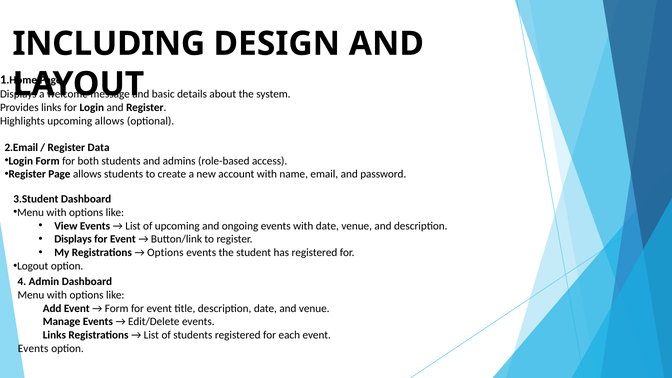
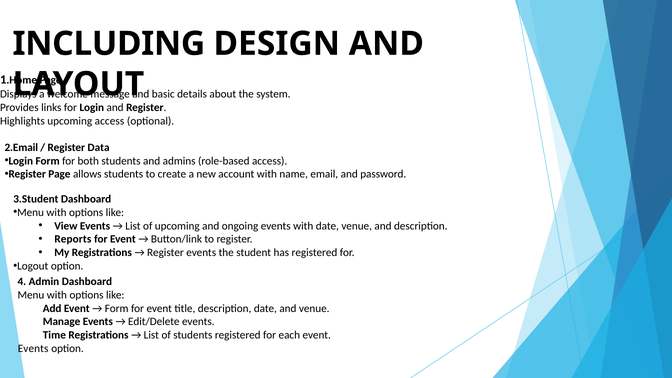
upcoming allows: allows -> access
Displays at (73, 239): Displays -> Reports
Options at (165, 253): Options -> Register
Links at (54, 335): Links -> Time
